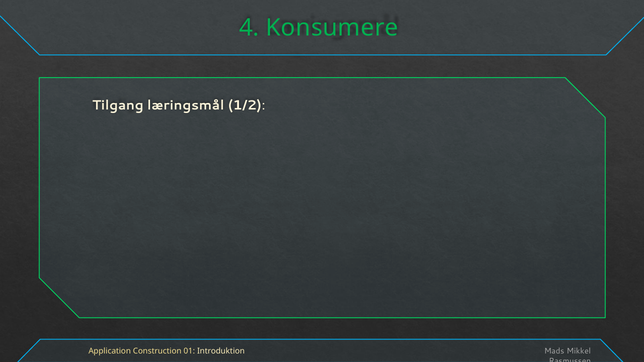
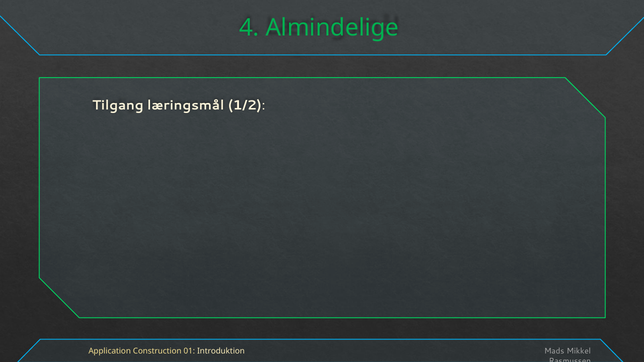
Konsumere: Konsumere -> Almindelige
